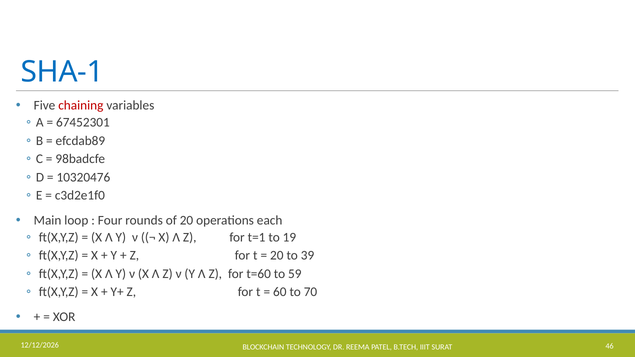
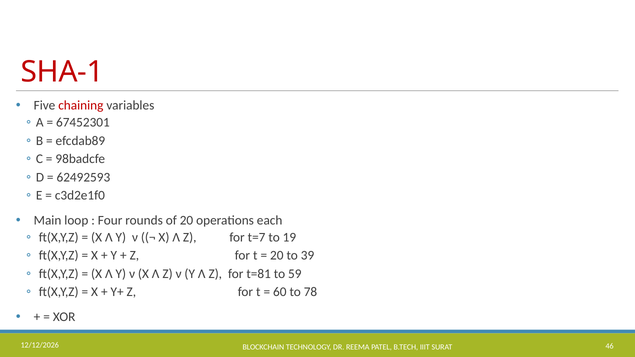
SHA-1 colour: blue -> red
10320476: 10320476 -> 62492593
t=1: t=1 -> t=7
t=60: t=60 -> t=81
70: 70 -> 78
